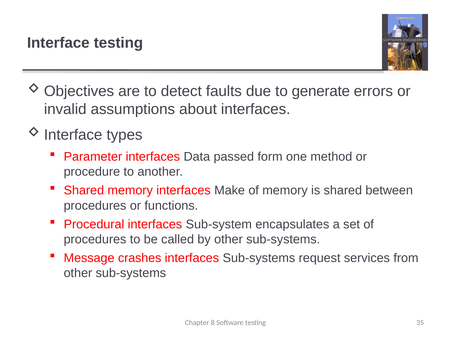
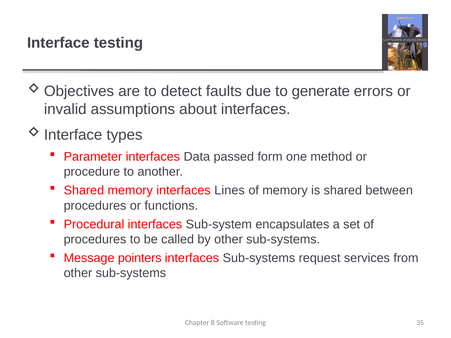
Make: Make -> Lines
crashes: crashes -> pointers
